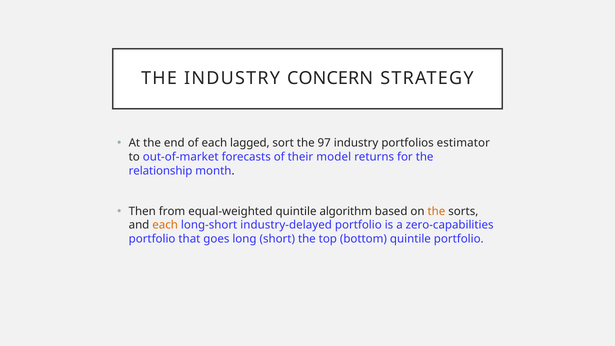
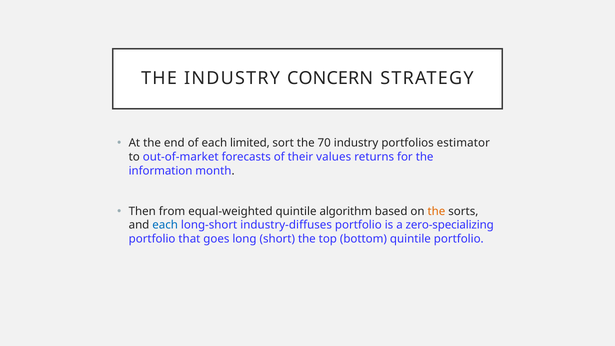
lagged: lagged -> limited
97: 97 -> 70
model: model -> values
relationship: relationship -> information
each at (165, 225) colour: orange -> blue
industry-delayed: industry-delayed -> industry-diffuses
zero-capabilities: zero-capabilities -> zero-specializing
